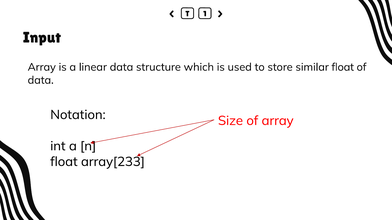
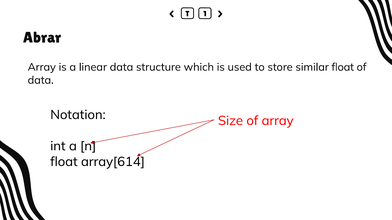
Input: Input -> Abrar
array[233: array[233 -> array[614
